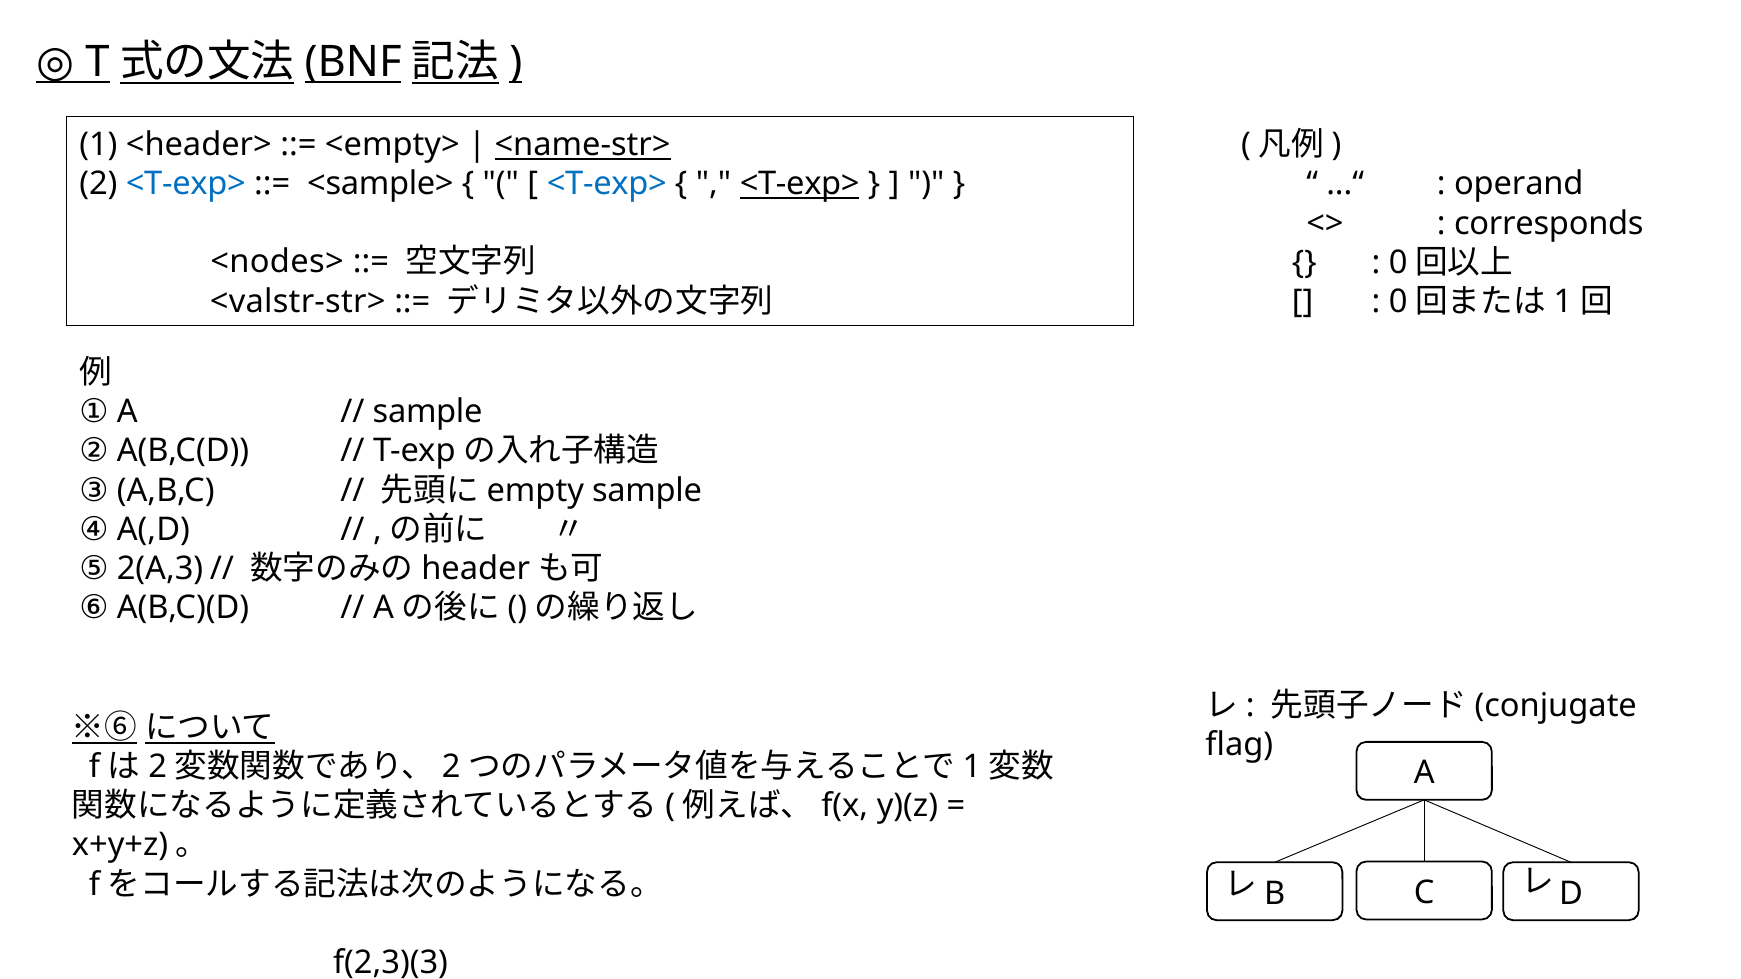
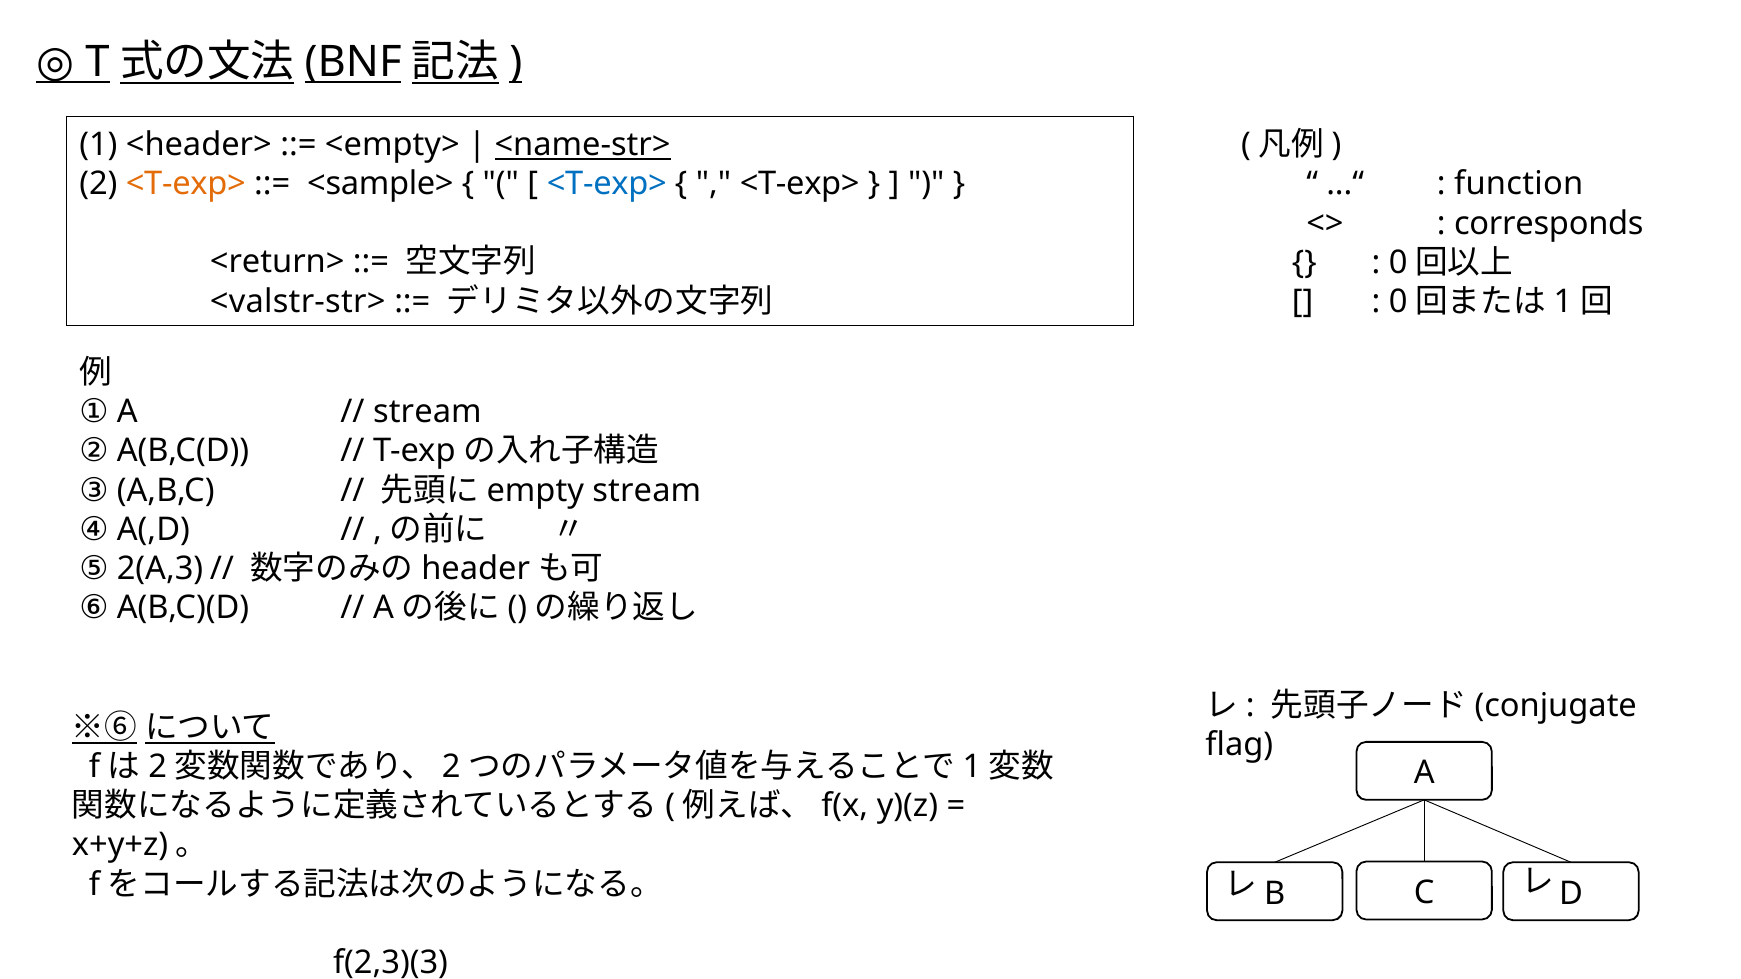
<T-exp> at (186, 184) colour: blue -> orange
<T-exp> at (800, 184) underline: present -> none
operand: operand -> function
<nodes>: <nodes> -> <return>
sample at (428, 412): sample -> stream
sample at (647, 490): sample -> stream
